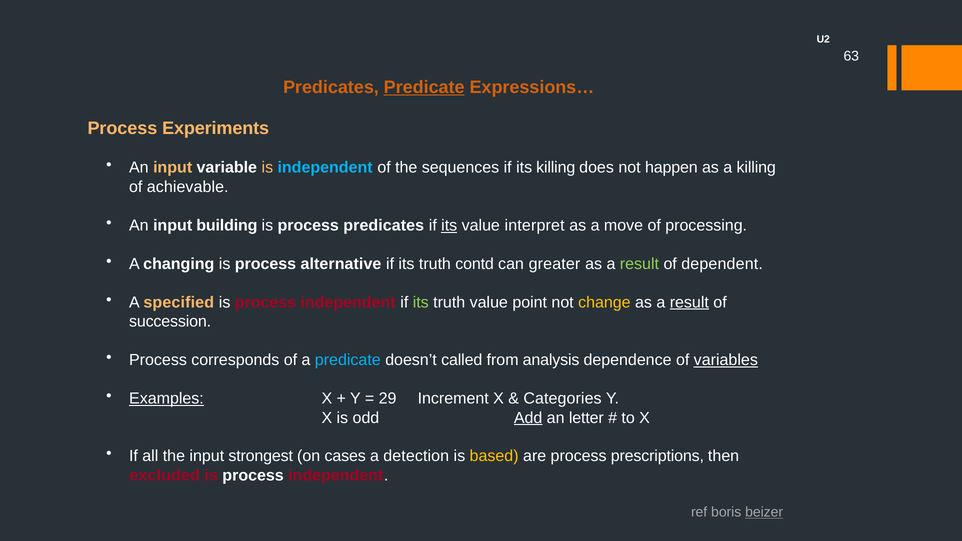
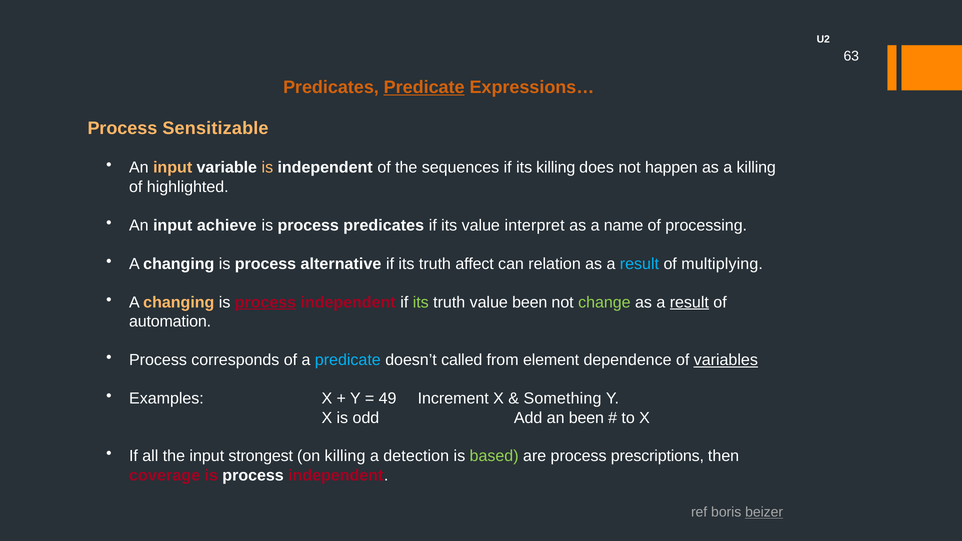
Experiments: Experiments -> Sensitizable
independent at (325, 168) colour: light blue -> white
achievable: achievable -> highlighted
building: building -> achieve
its at (449, 225) underline: present -> none
move: move -> name
contd: contd -> affect
greater: greater -> relation
result at (639, 264) colour: light green -> light blue
dependent: dependent -> multiplying
specified at (179, 302): specified -> changing
process at (265, 302) underline: none -> present
value point: point -> been
change colour: yellow -> light green
succession: succession -> automation
analysis: analysis -> element
Examples underline: present -> none
29: 29 -> 49
Categories: Categories -> Something
Add underline: present -> none
an letter: letter -> been
on cases: cases -> killing
based colour: yellow -> light green
excluded: excluded -> coverage
